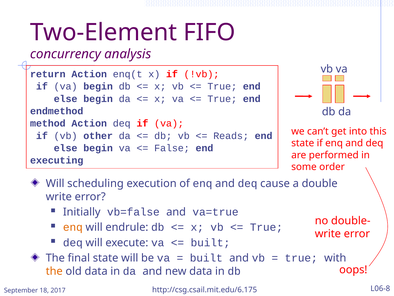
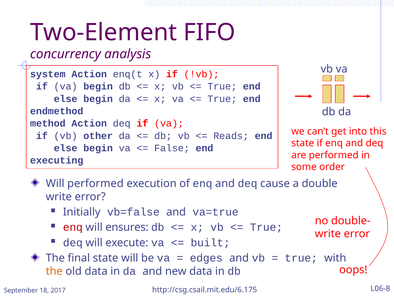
return: return -> system
Will scheduling: scheduling -> performed
enq at (73, 227) colour: orange -> red
endrule: endrule -> ensures
built at (206, 258): built -> edges
